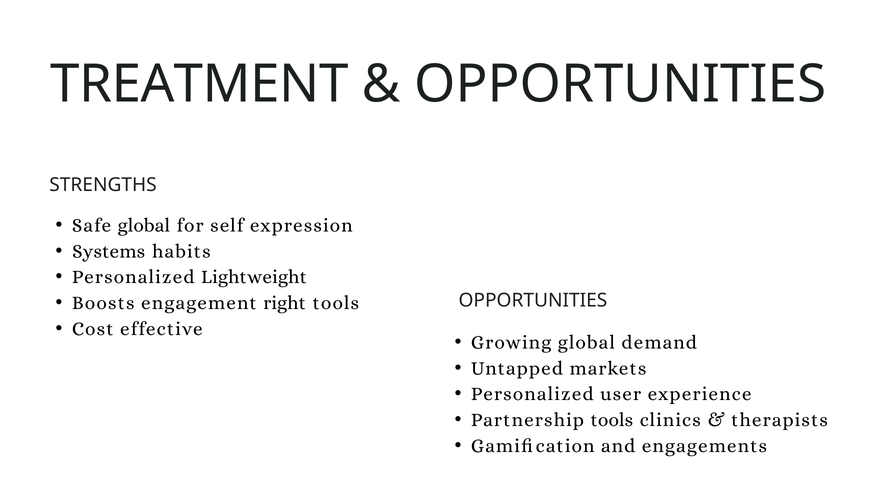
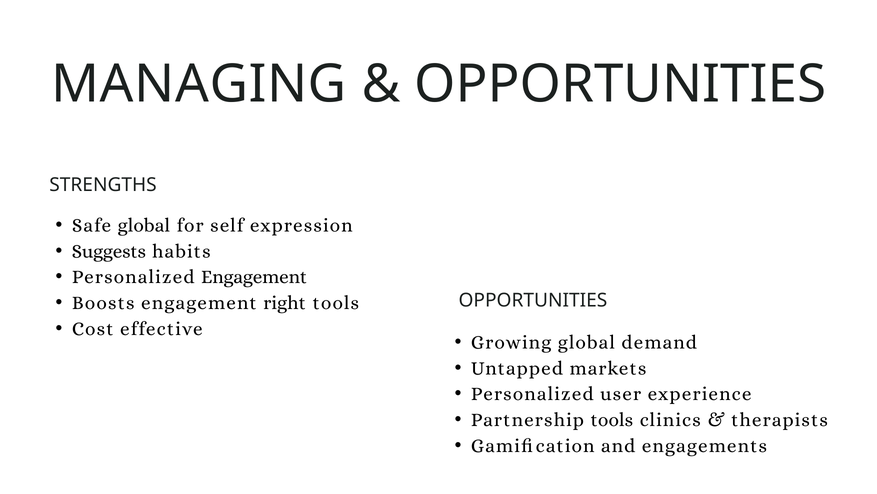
TREATMENT: TREATMENT -> MANAGING
Systems: Systems -> Suggests
Personalized Lightweight: Lightweight -> Engagement
